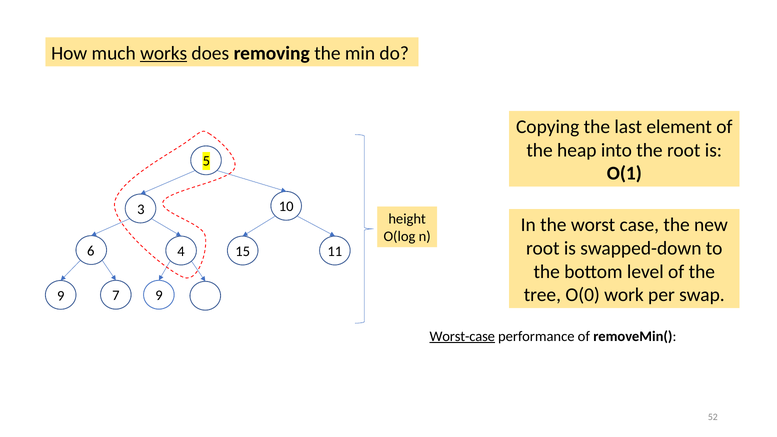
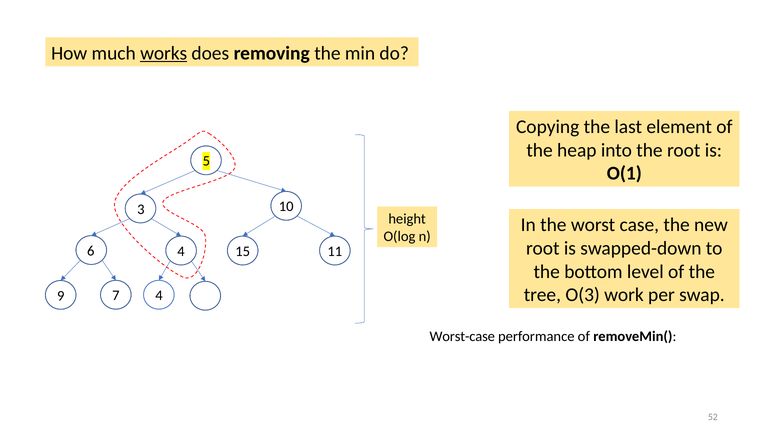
O(0: O(0 -> O(3
7 9: 9 -> 4
Worst-case underline: present -> none
